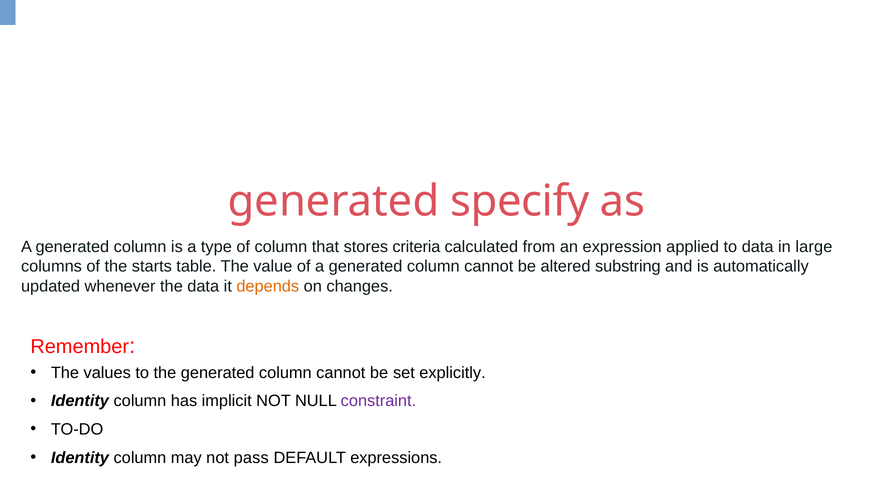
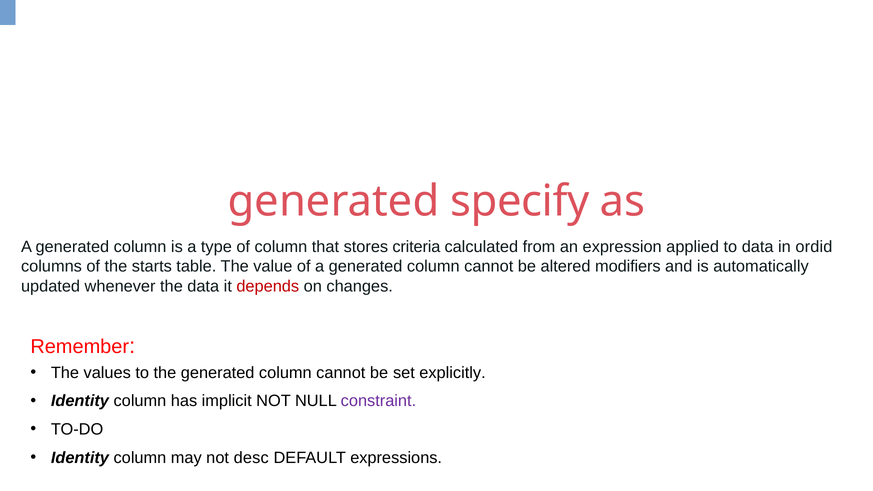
large: large -> ordid
substring: substring -> modifiers
depends colour: orange -> red
pass: pass -> desc
